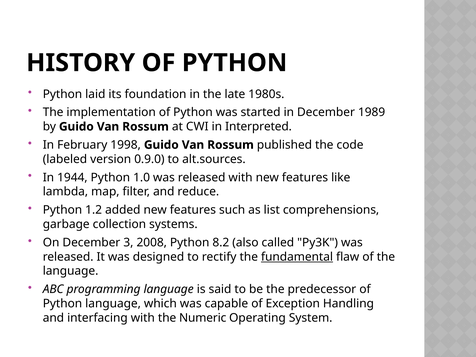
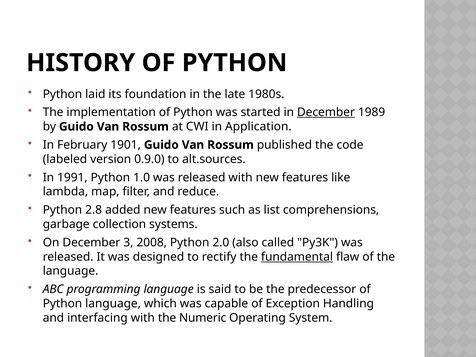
December at (326, 112) underline: none -> present
Interpreted: Interpreted -> Application
1998: 1998 -> 1901
1944: 1944 -> 1991
1.2: 1.2 -> 2.8
8.2: 8.2 -> 2.0
